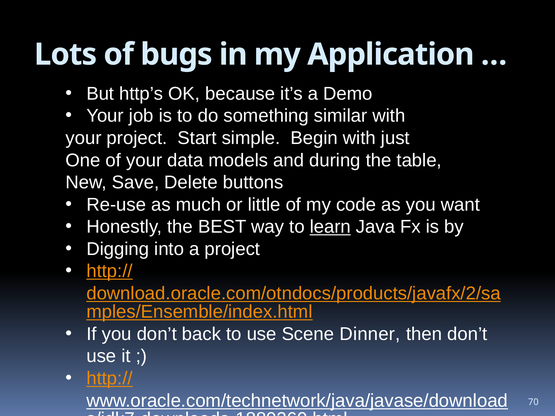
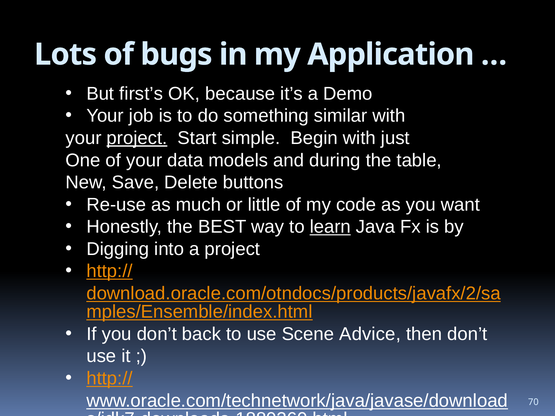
http’s: http’s -> first’s
project at (137, 138) underline: none -> present
Dinner: Dinner -> Advice
